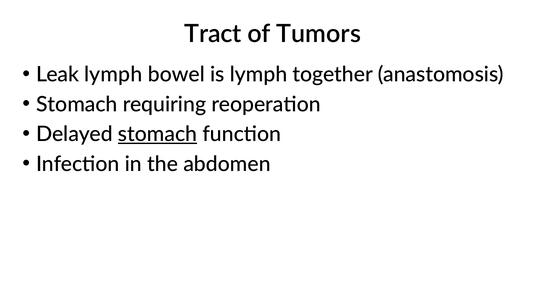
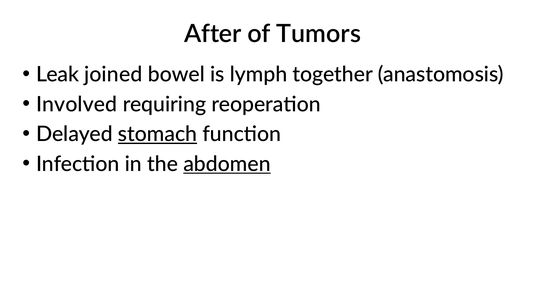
Tract: Tract -> After
Leak lymph: lymph -> joined
Stomach at (77, 104): Stomach -> Involved
abdomen underline: none -> present
